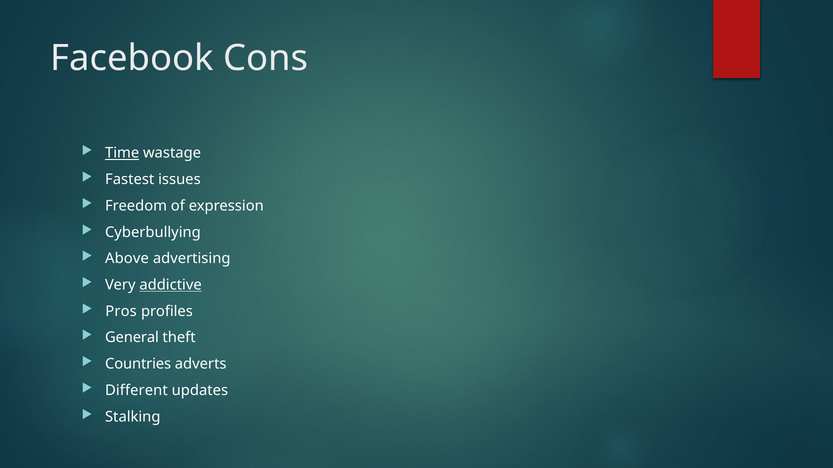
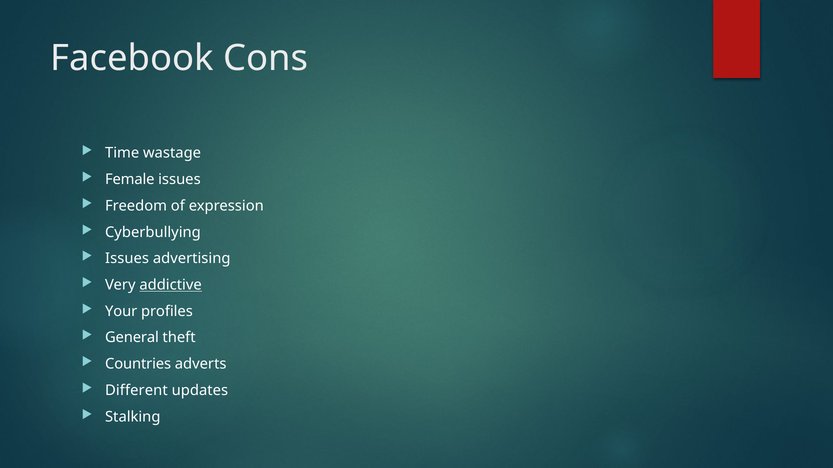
Time underline: present -> none
Fastest: Fastest -> Female
Above at (127, 259): Above -> Issues
Pros: Pros -> Your
